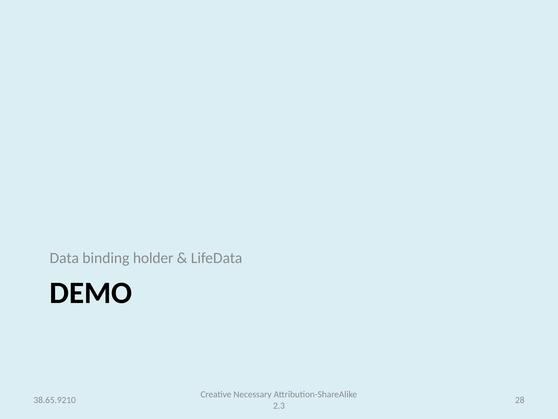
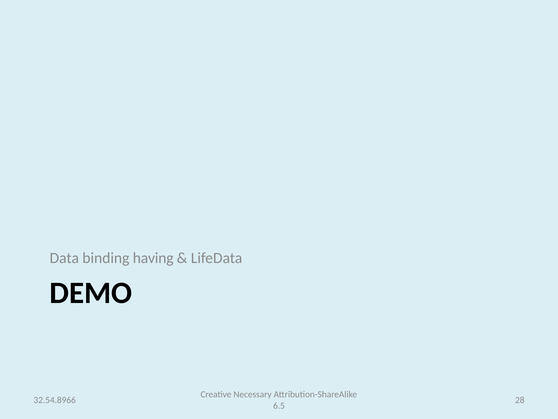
holder: holder -> having
38.65.9210: 38.65.9210 -> 32.54.8966
2.3: 2.3 -> 6.5
